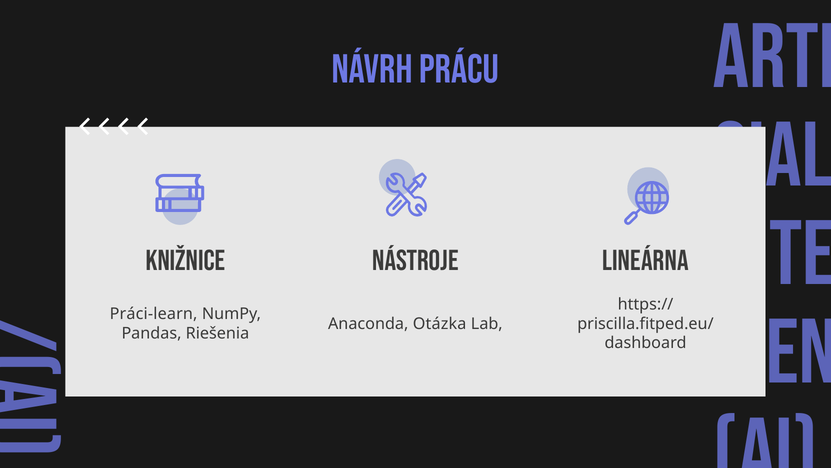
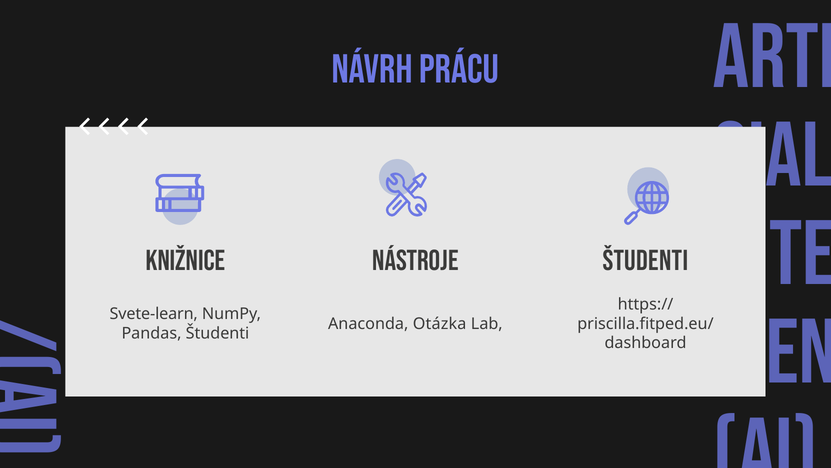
Lineárna at (645, 261): Lineárna -> Študenti
Práci-learn: Práci-learn -> Svete-learn
Pandas Riešenia: Riešenia -> Študenti
